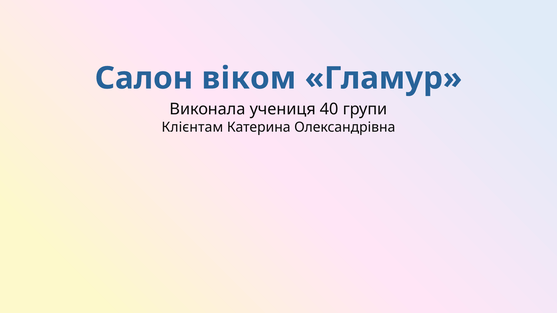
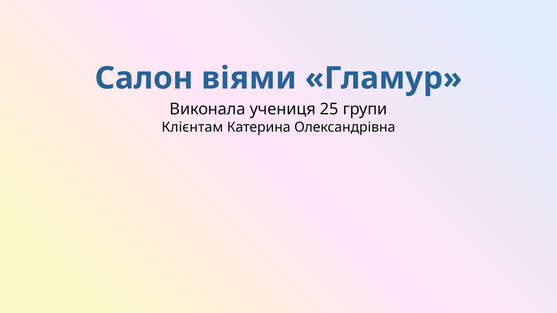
віком: віком -> віями
40: 40 -> 25
